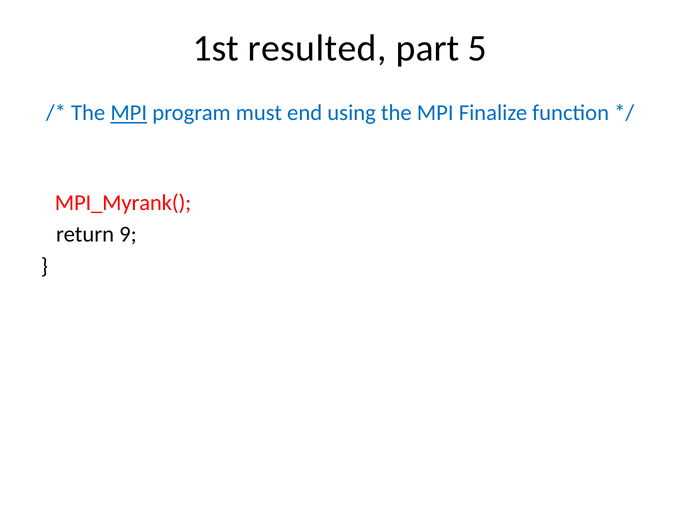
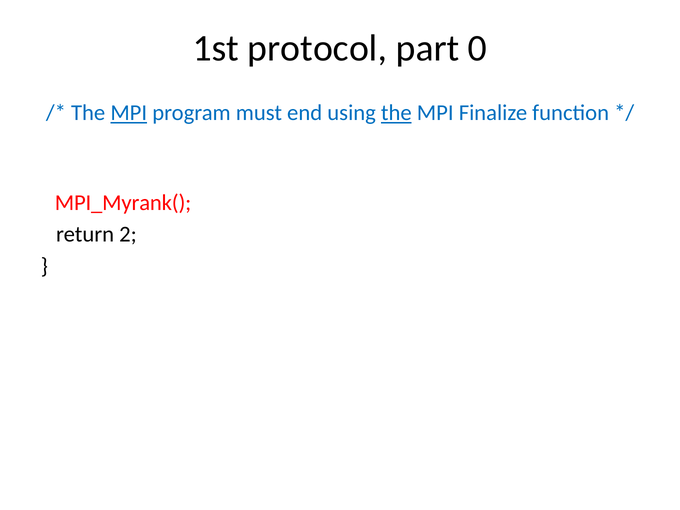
resulted: resulted -> protocol
5: 5 -> 0
the at (396, 113) underline: none -> present
9: 9 -> 2
